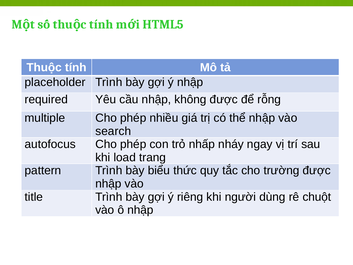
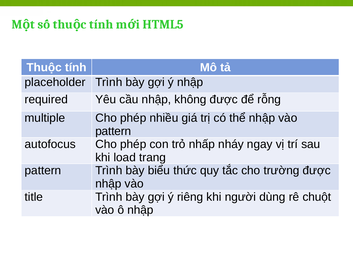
search at (113, 131): search -> pattern
